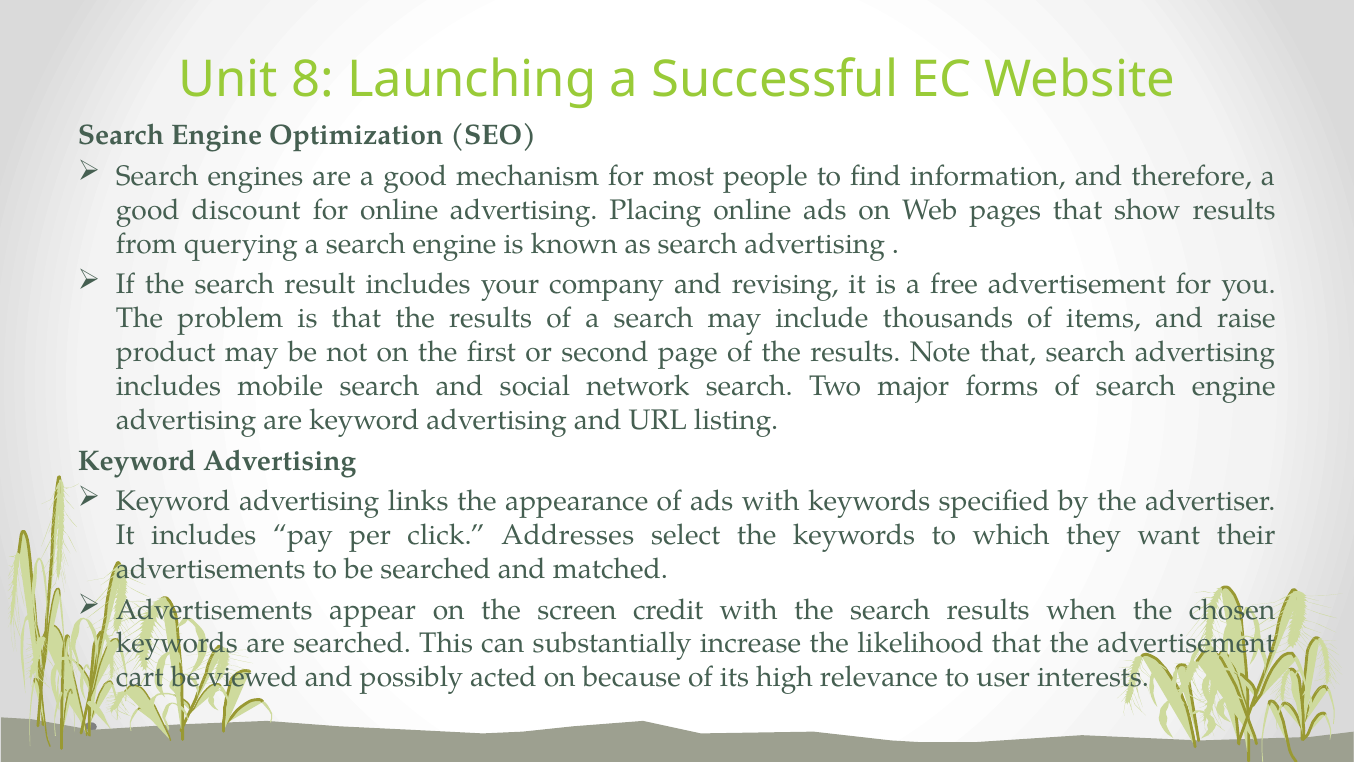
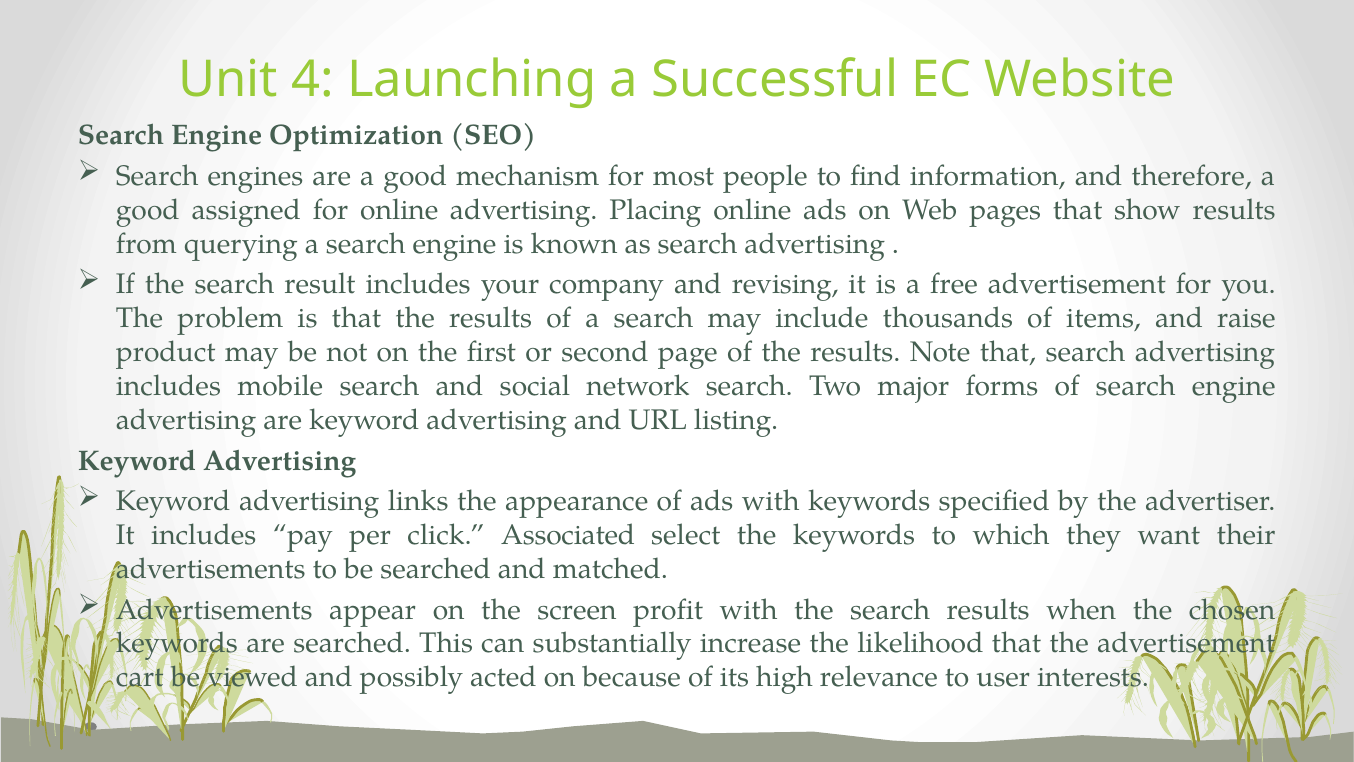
8: 8 -> 4
discount: discount -> assigned
Addresses: Addresses -> Associated
credit: credit -> profit
